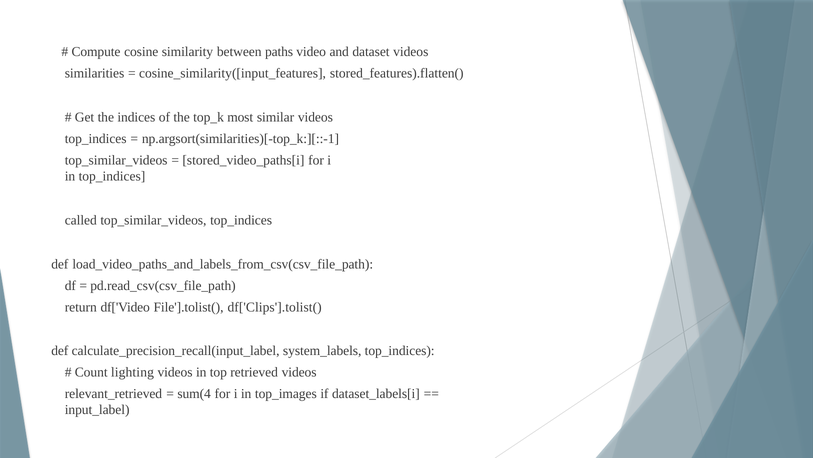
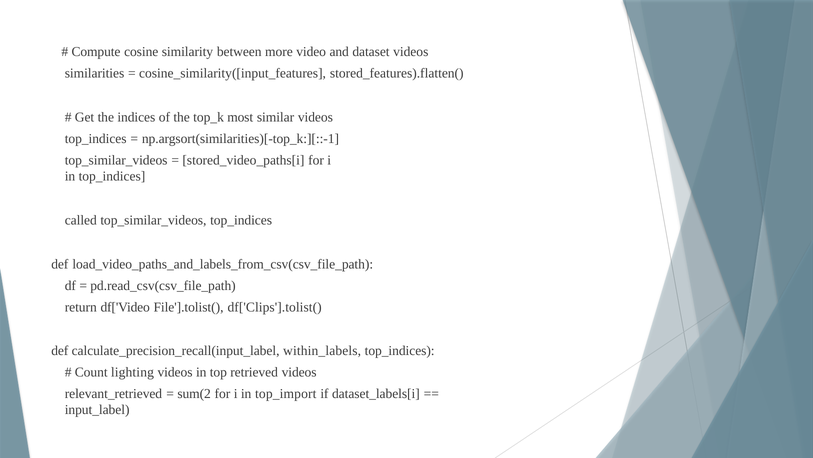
paths: paths -> more
system_labels: system_labels -> within_labels
sum(4: sum(4 -> sum(2
top_images: top_images -> top_import
